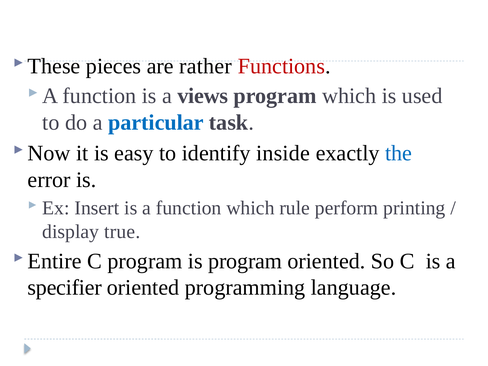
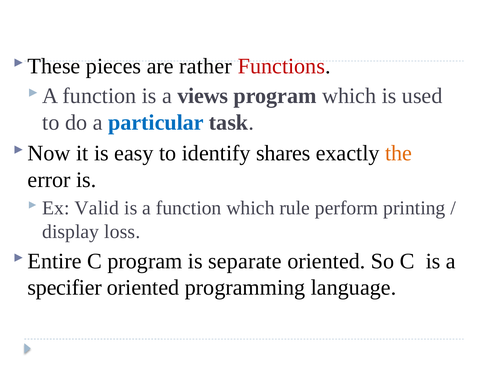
inside: inside -> shares
the colour: blue -> orange
Insert: Insert -> Valid
true: true -> loss
is program: program -> separate
